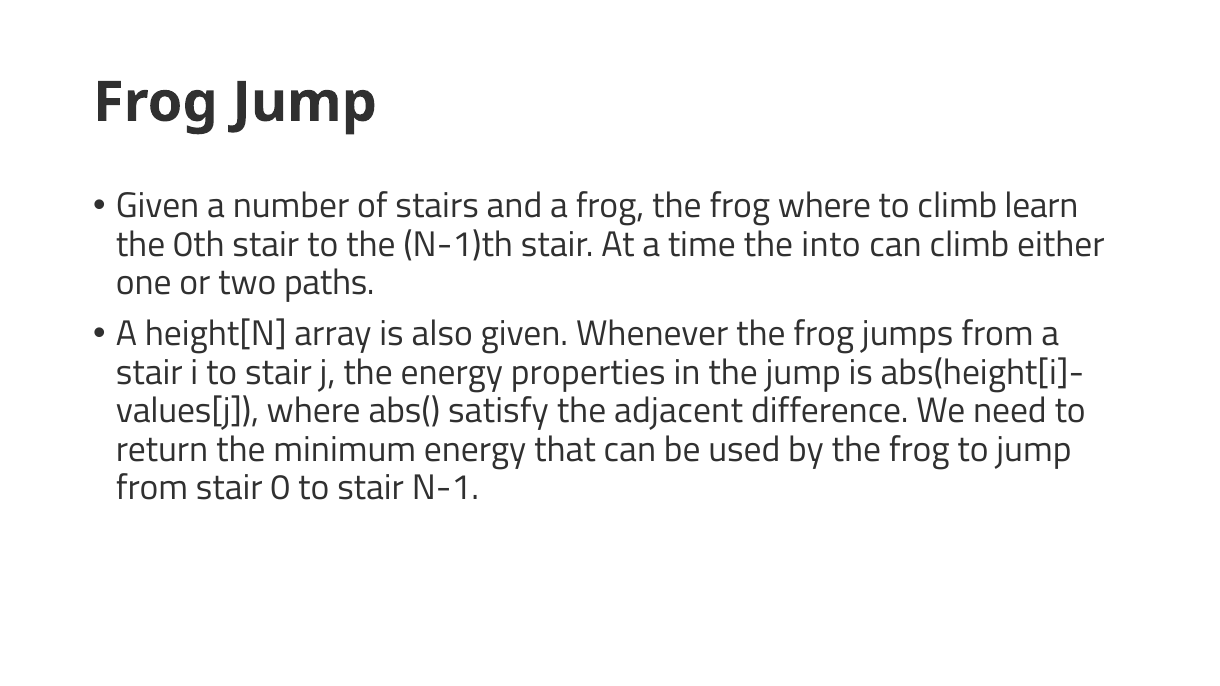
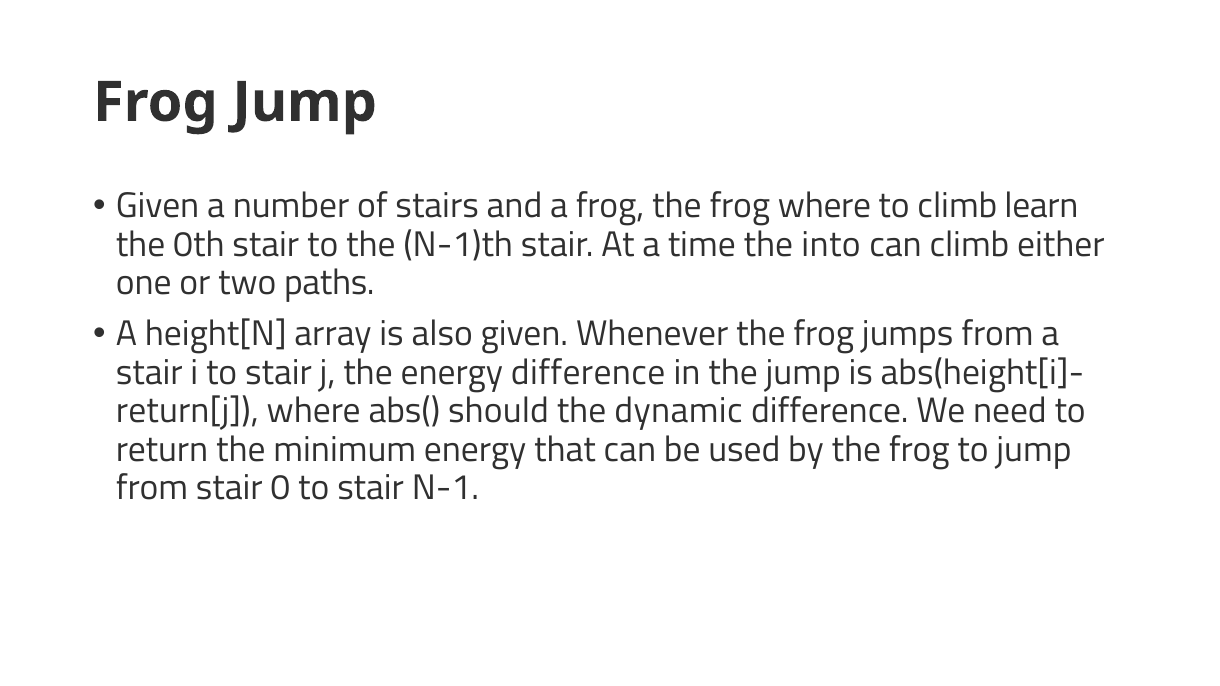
energy properties: properties -> difference
values[j: values[j -> return[j
satisfy: satisfy -> should
adjacent: adjacent -> dynamic
